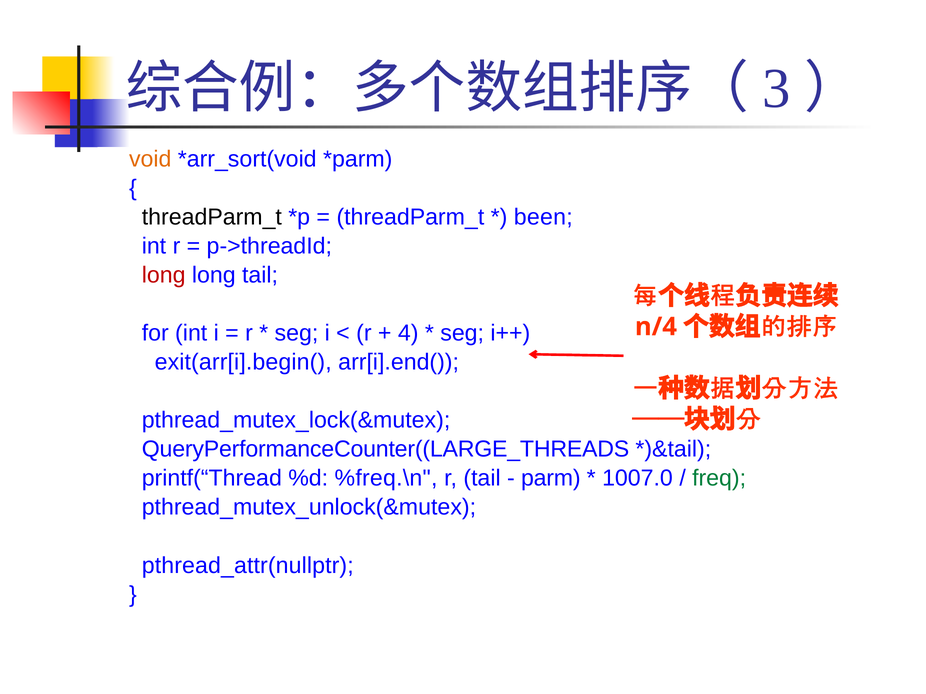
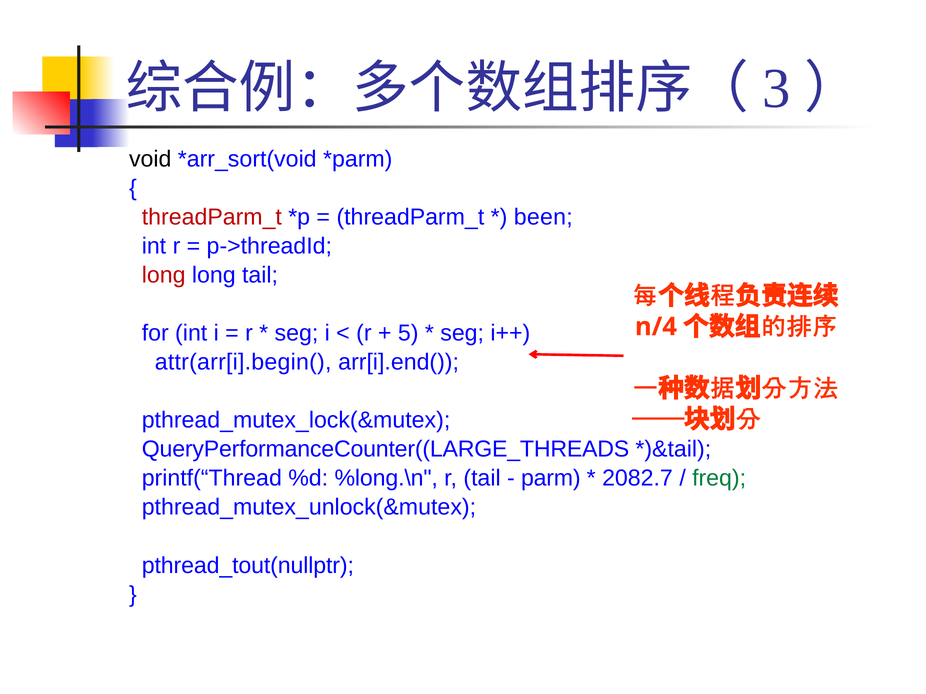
void colour: orange -> black
threadParm_t at (212, 217) colour: black -> red
4: 4 -> 5
exit(arr[i].begin(: exit(arr[i].begin( -> attr(arr[i].begin(
%freq.\n: %freq.\n -> %long.\n
1007.0: 1007.0 -> 2082.7
pthread_attr(nullptr: pthread_attr(nullptr -> pthread_tout(nullptr
